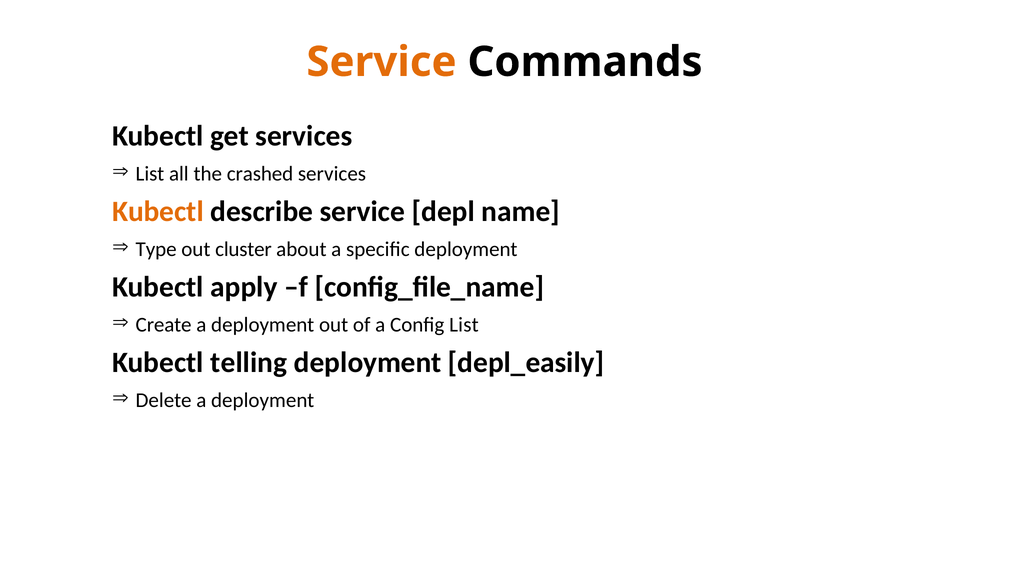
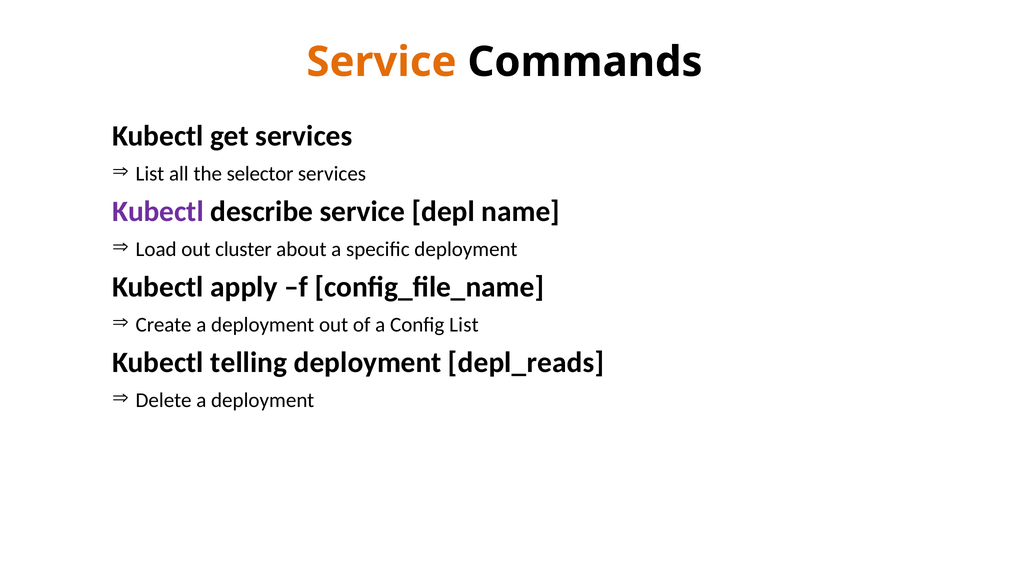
crashed: crashed -> selector
Kubectl at (158, 211) colour: orange -> purple
Type: Type -> Load
depl_easily: depl_easily -> depl_reads
